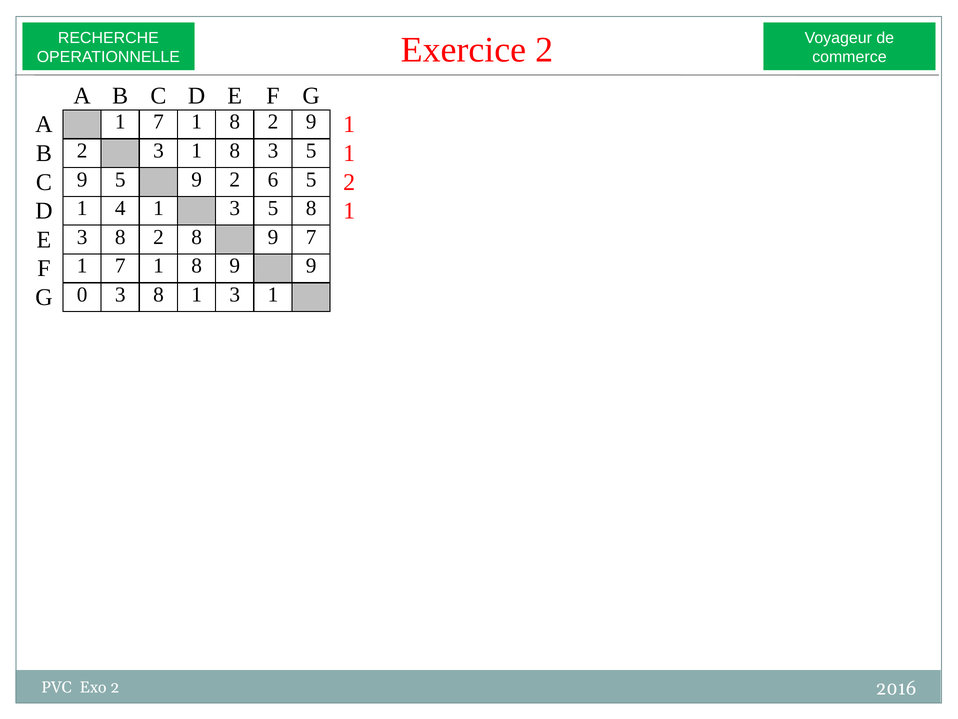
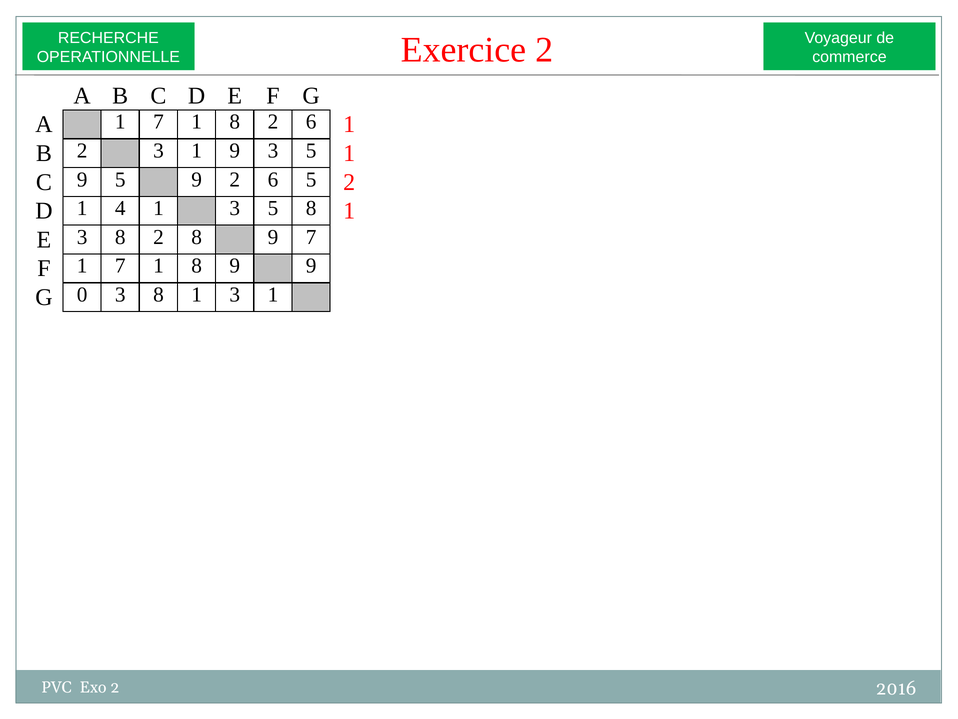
8 2 9: 9 -> 6
3 1 8: 8 -> 9
